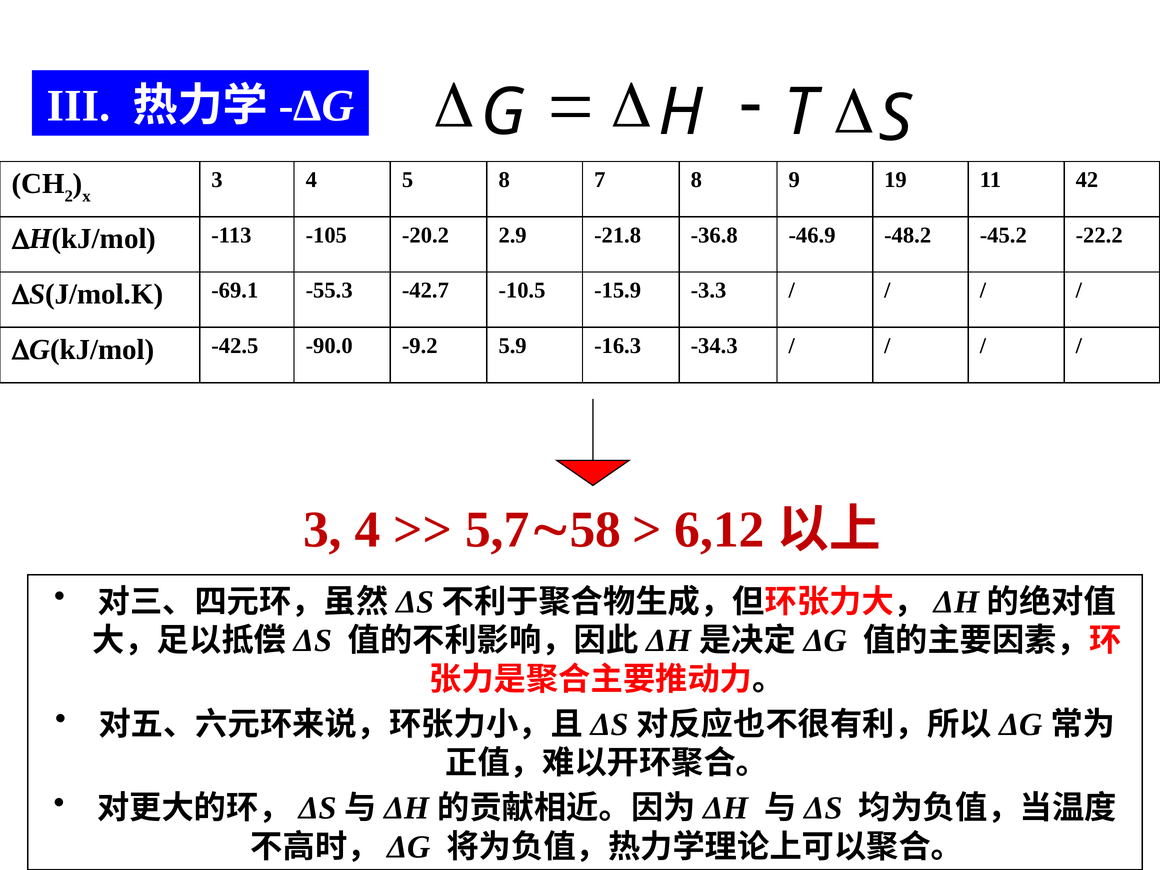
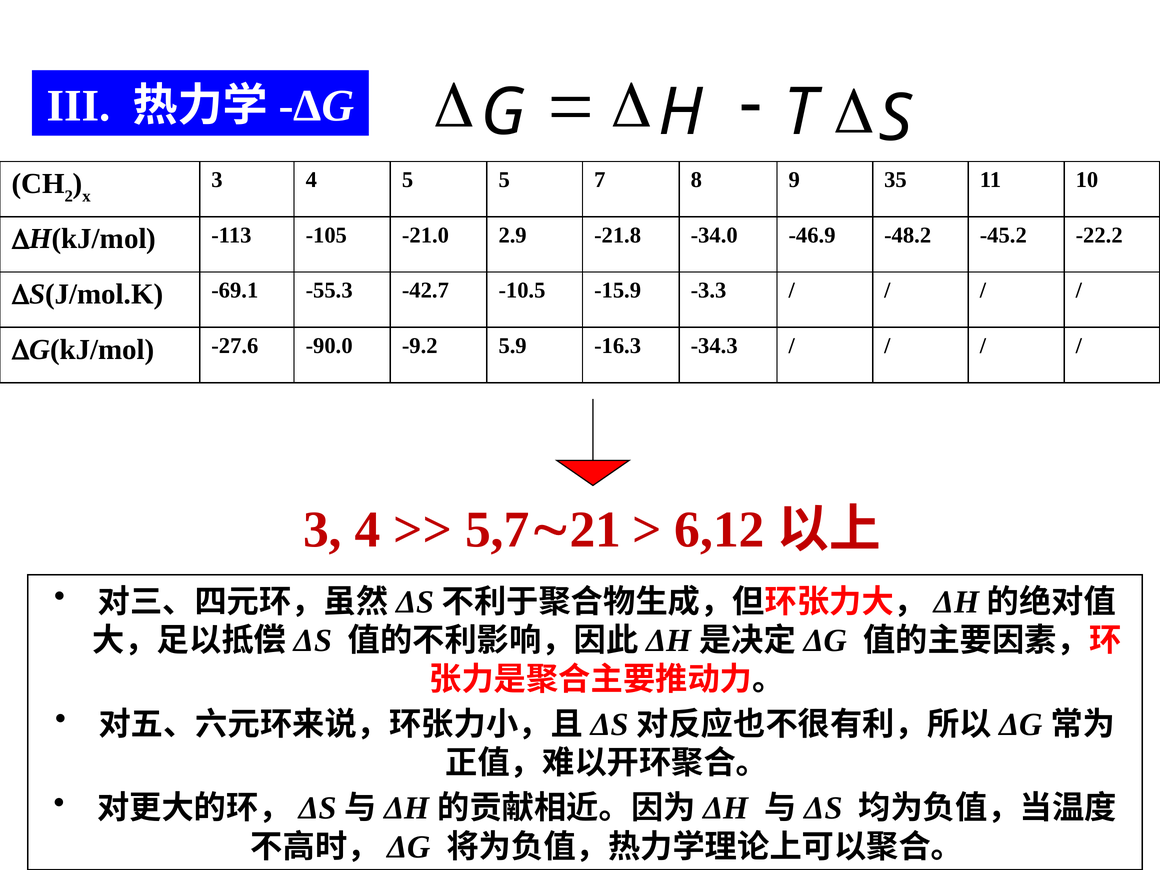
5 8: 8 -> 5
19: 19 -> 35
42: 42 -> 10
-20.2: -20.2 -> -21.0
-36.8: -36.8 -> -34.0
-42.5: -42.5 -> -27.6
58: 58 -> 21
